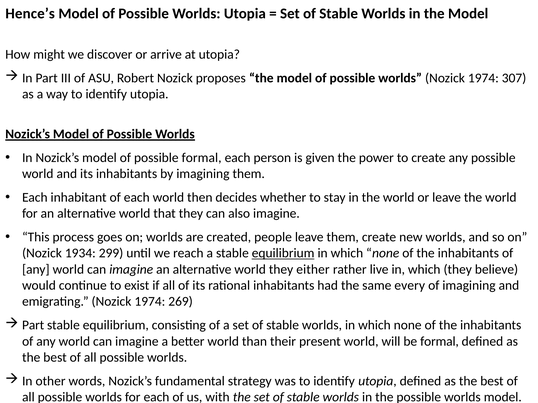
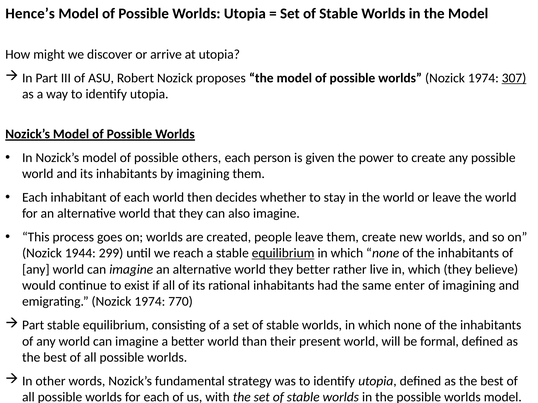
307 underline: none -> present
possible formal: formal -> others
1934: 1934 -> 1944
they either: either -> better
every: every -> enter
269: 269 -> 770
